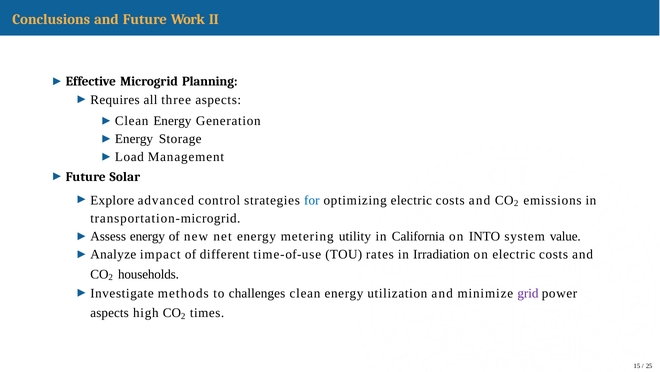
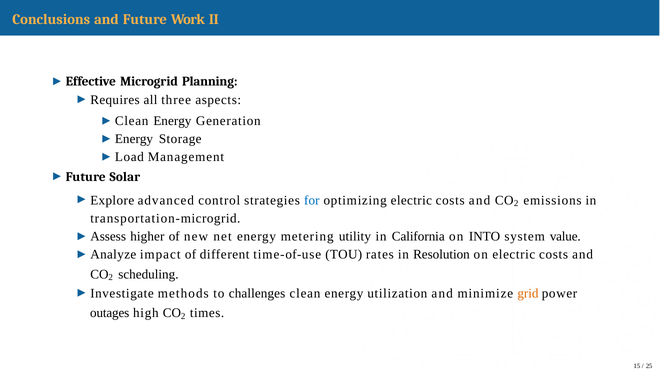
energy at (147, 236): energy -> higher
Irradiation: Irradiation -> Resolution
households: households -> scheduling
grid colour: purple -> orange
aspects at (110, 313): aspects -> outages
